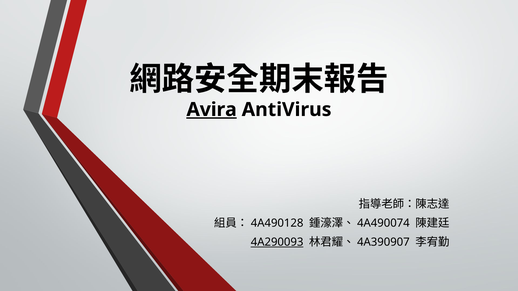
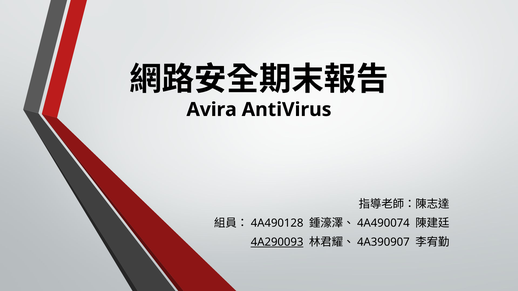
Avira underline: present -> none
